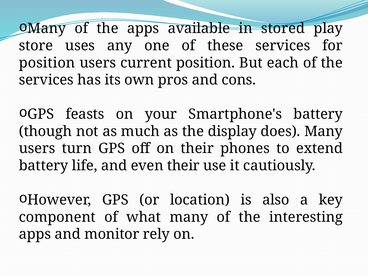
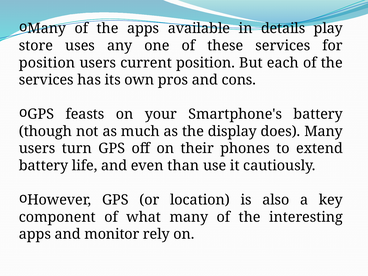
stored: stored -> details
even their: their -> than
